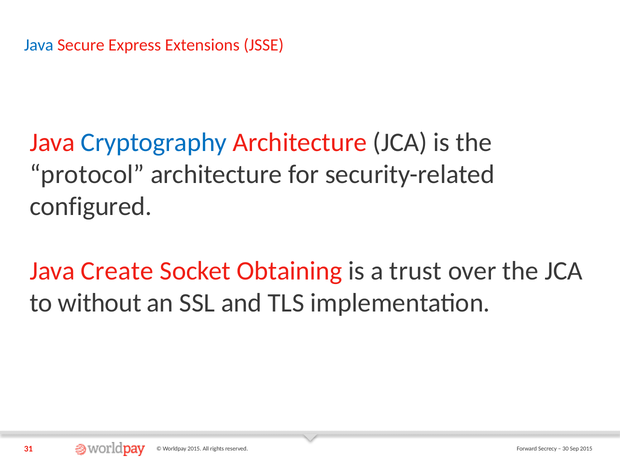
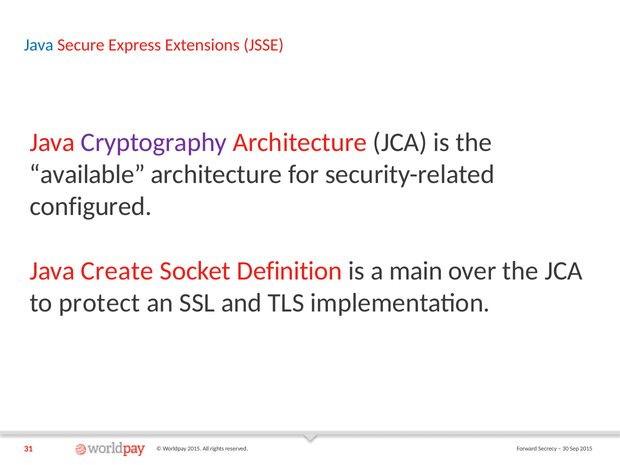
Cryptography colour: blue -> purple
protocol: protocol -> available
Obtaining: Obtaining -> Definition
trust: trust -> main
without: without -> protect
